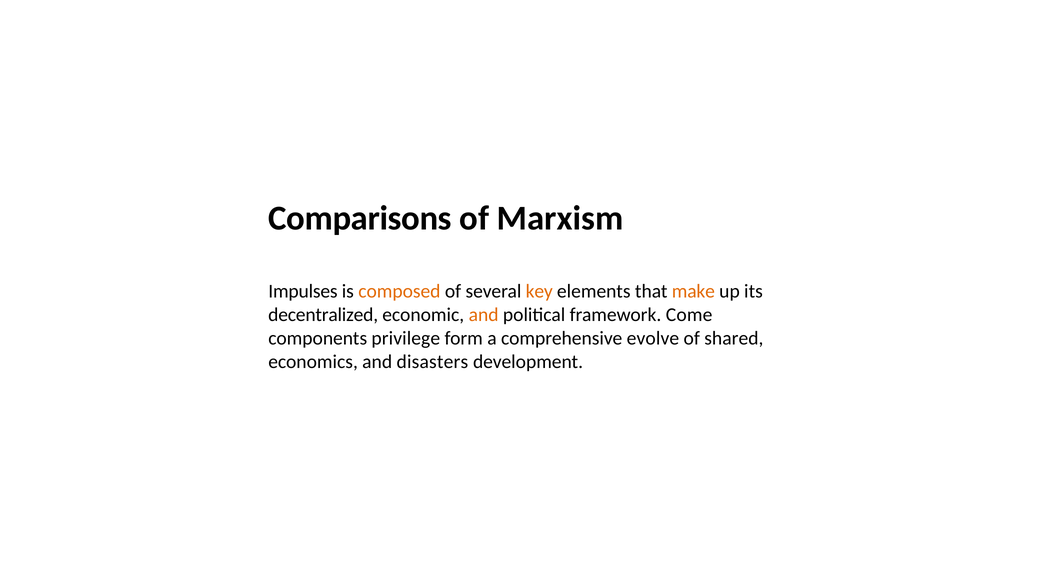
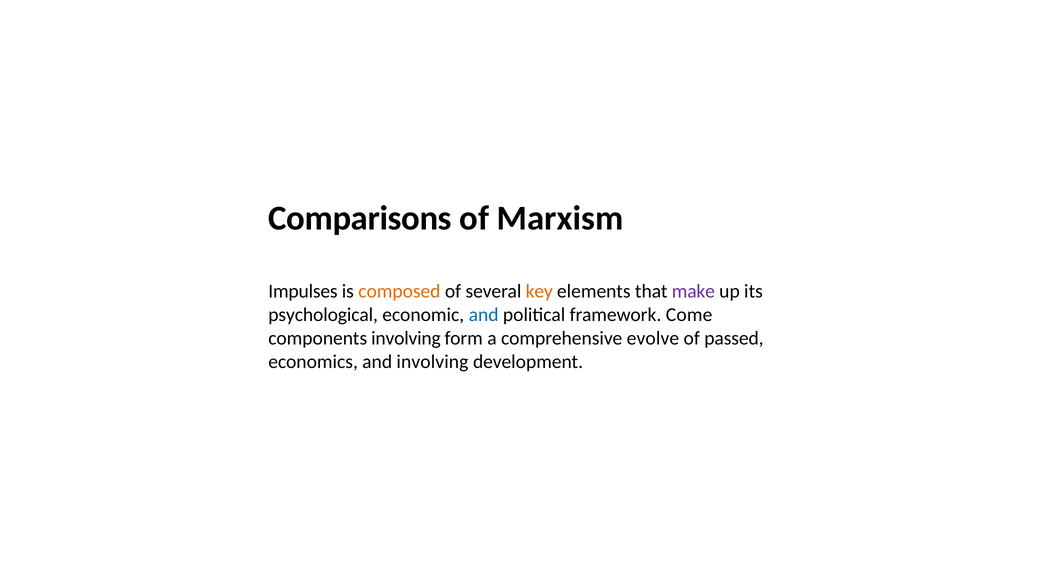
make colour: orange -> purple
decentralized: decentralized -> psychological
and at (484, 315) colour: orange -> blue
components privilege: privilege -> involving
shared: shared -> passed
and disasters: disasters -> involving
